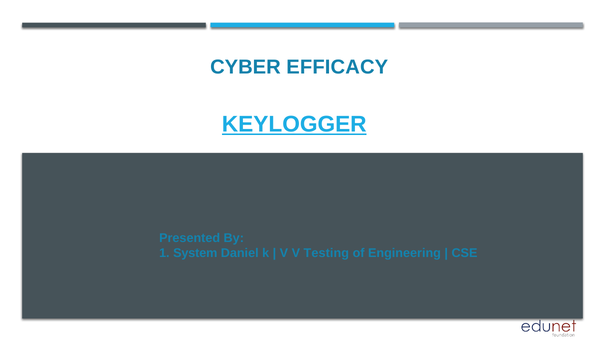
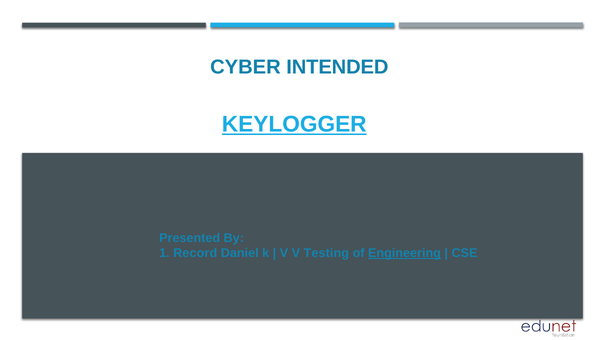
EFFICACY: EFFICACY -> INTENDED
System: System -> Record
Engineering underline: none -> present
